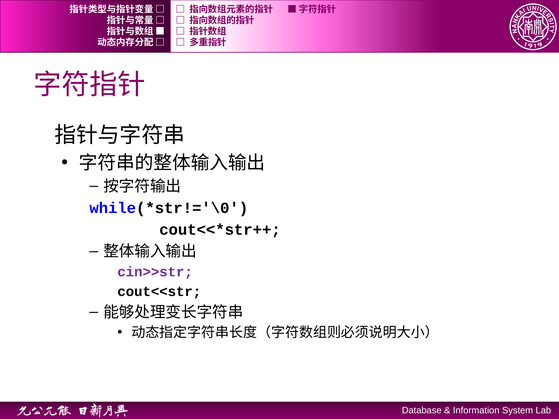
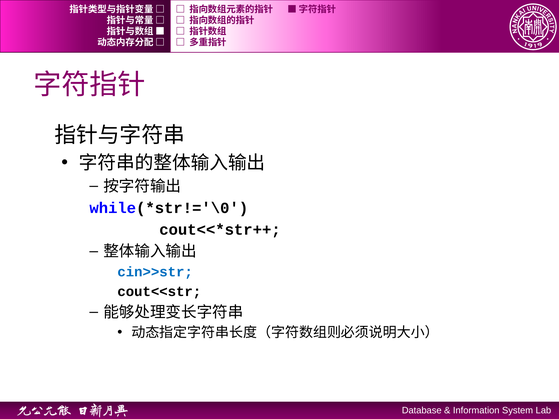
cin>>str colour: purple -> blue
